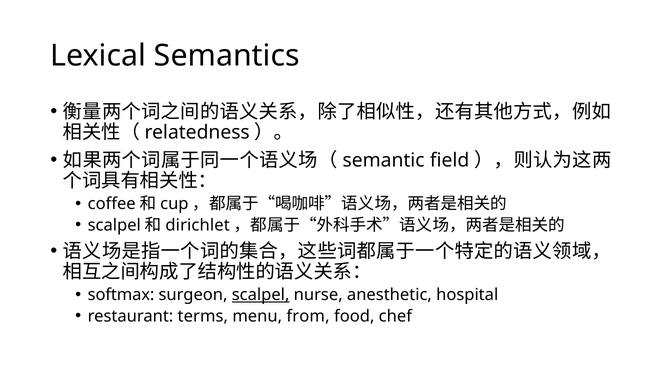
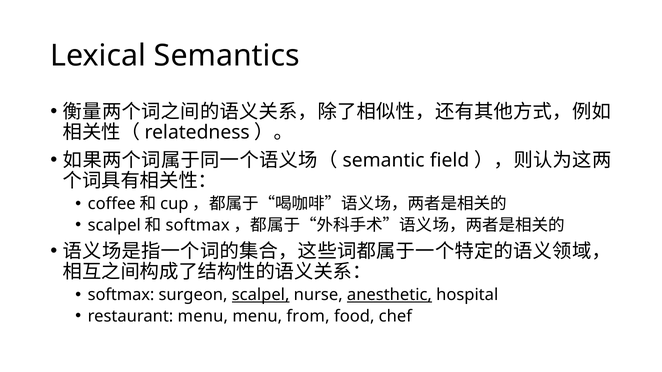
dirichlet at (198, 225): dirichlet -> softmax
anesthetic underline: none -> present
restaurant terms: terms -> menu
